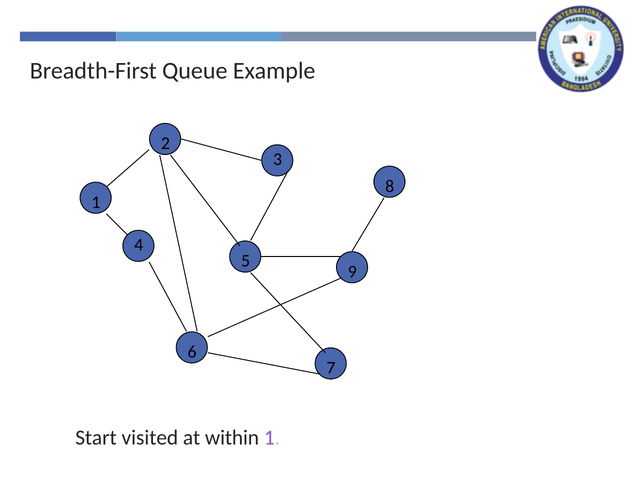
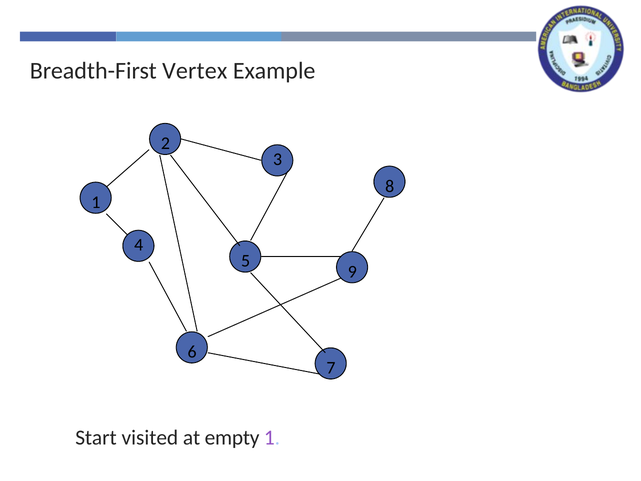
Queue: Queue -> Vertex
within: within -> empty
